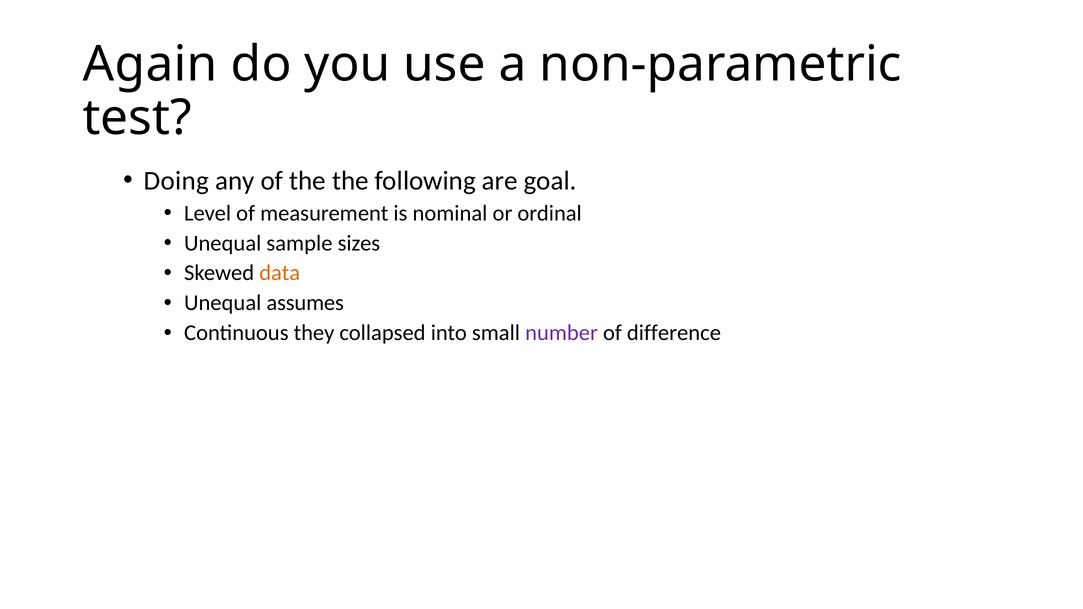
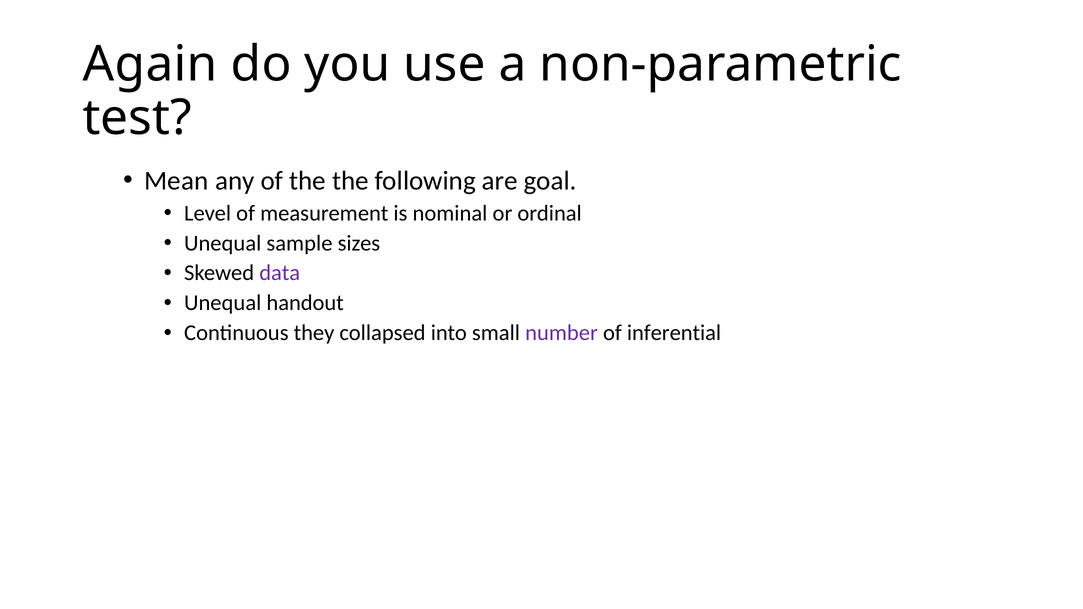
Doing: Doing -> Mean
data colour: orange -> purple
assumes: assumes -> handout
difference: difference -> inferential
